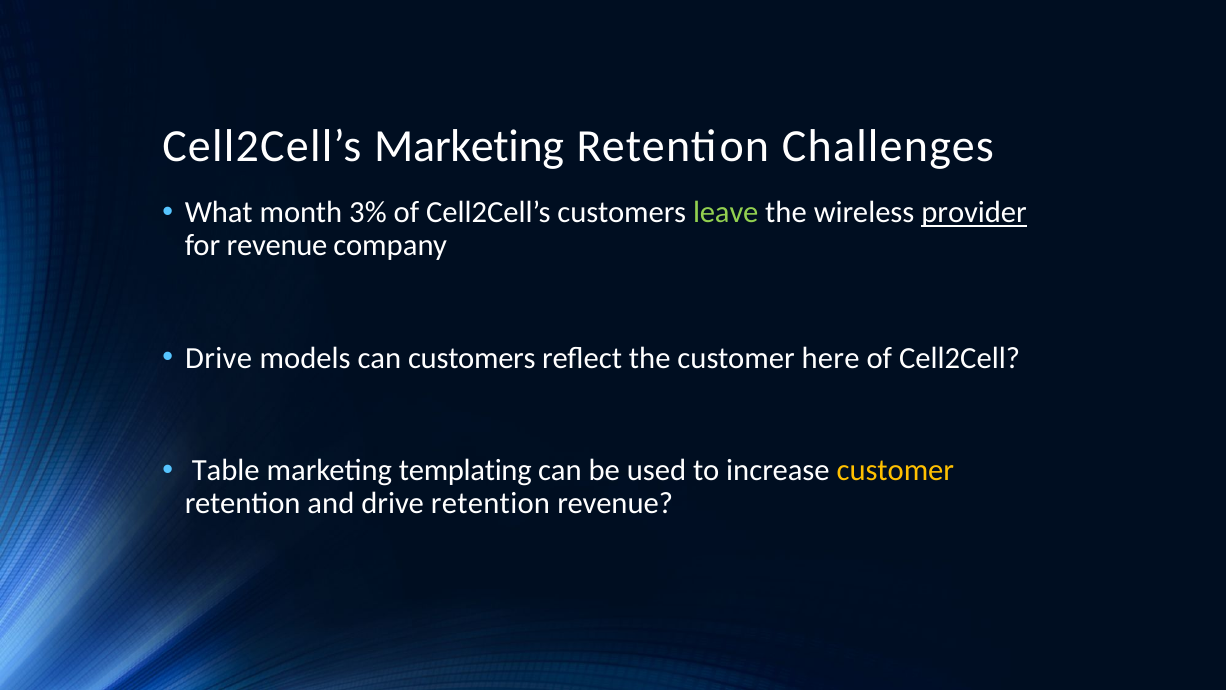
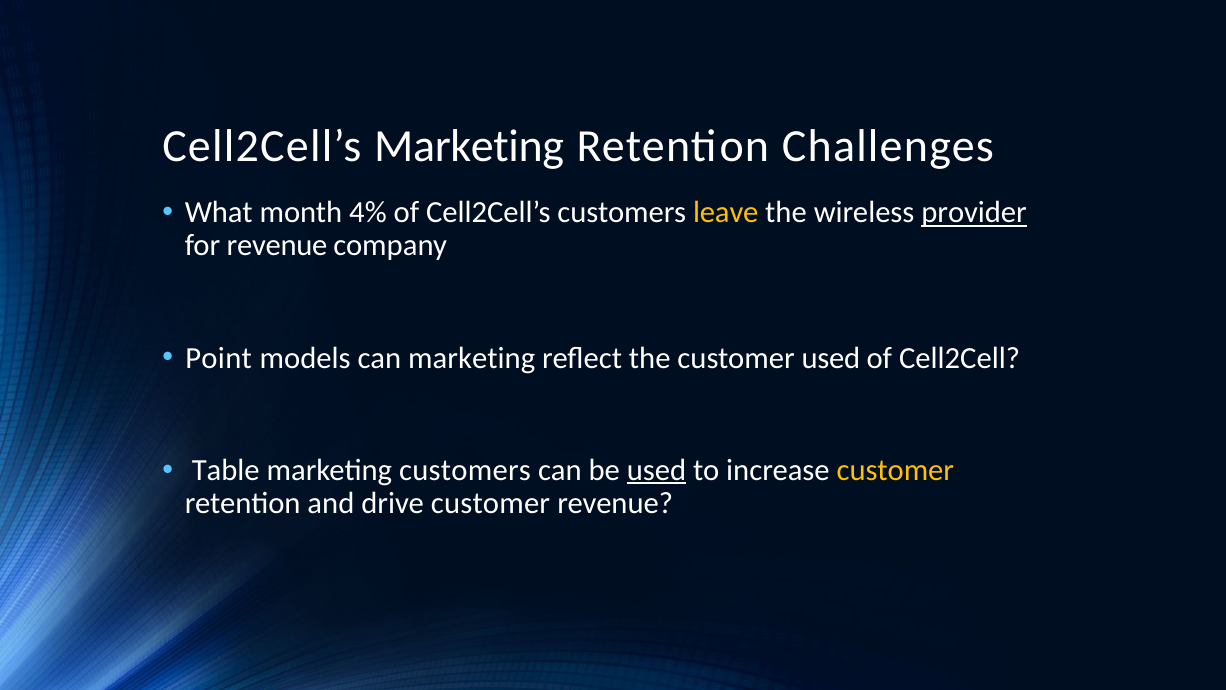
3%: 3% -> 4%
leave colour: light green -> yellow
Drive at (219, 358): Drive -> Point
can customers: customers -> marketing
customer here: here -> used
marketing templating: templating -> customers
used at (656, 470) underline: none -> present
drive retention: retention -> customer
